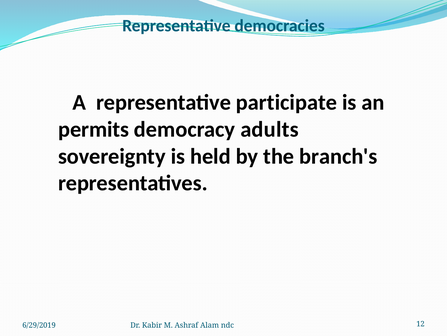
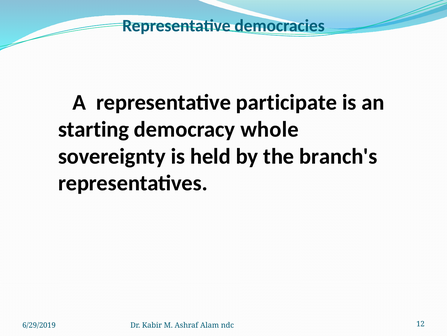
permits: permits -> starting
adults: adults -> whole
